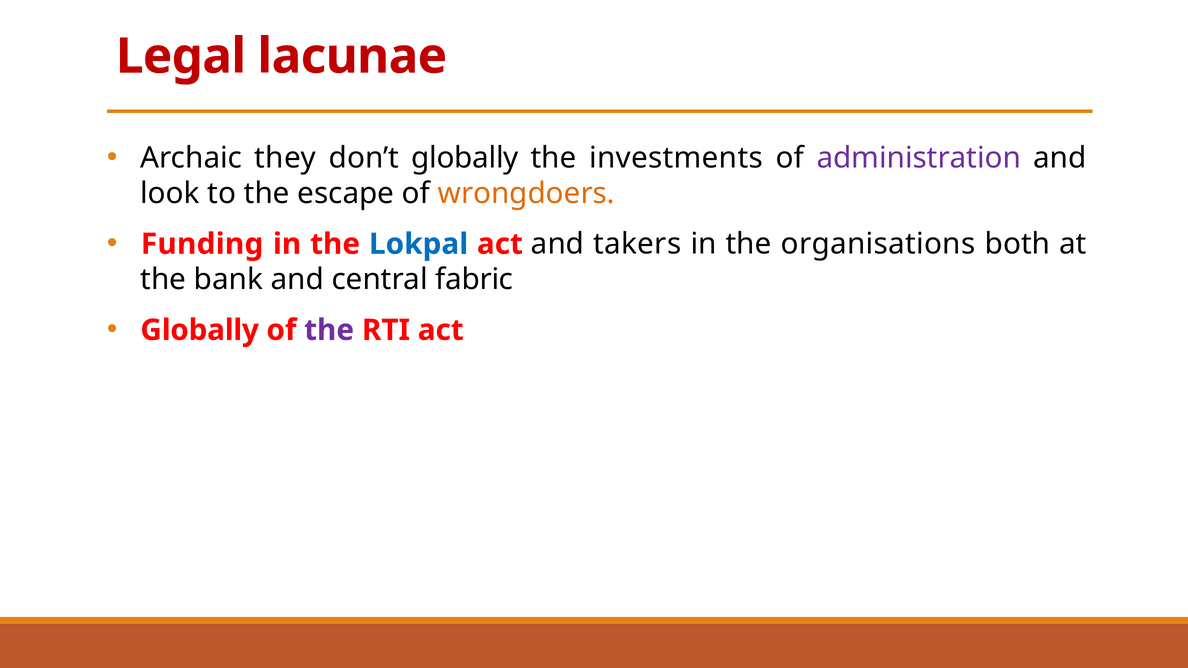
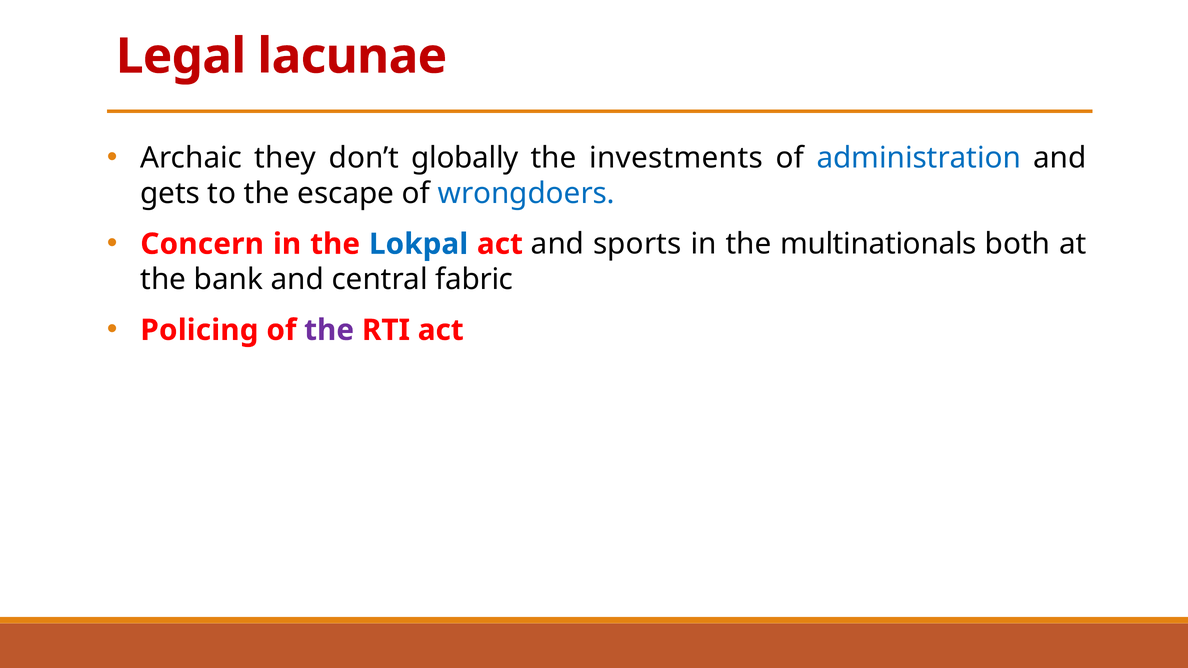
administration colour: purple -> blue
look: look -> gets
wrongdoers colour: orange -> blue
Funding: Funding -> Concern
takers: takers -> sports
organisations: organisations -> multinationals
Globally at (200, 330): Globally -> Policing
